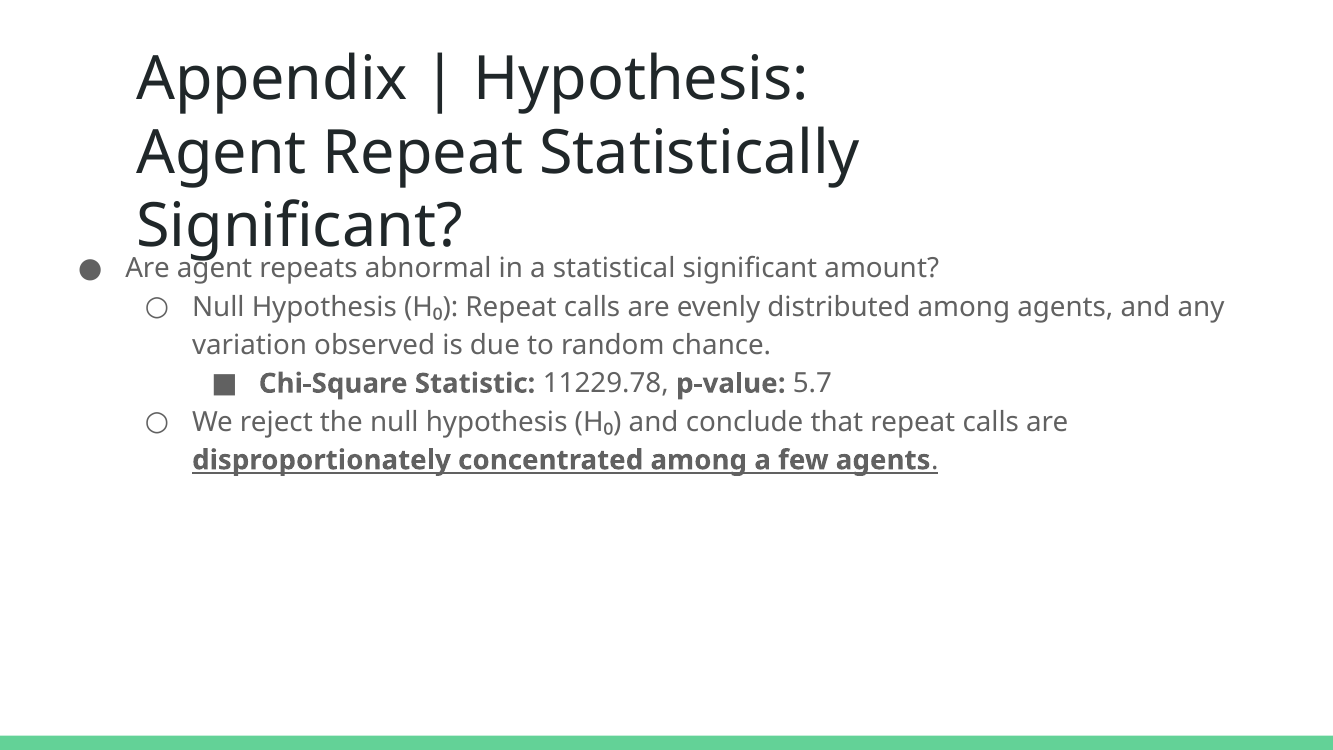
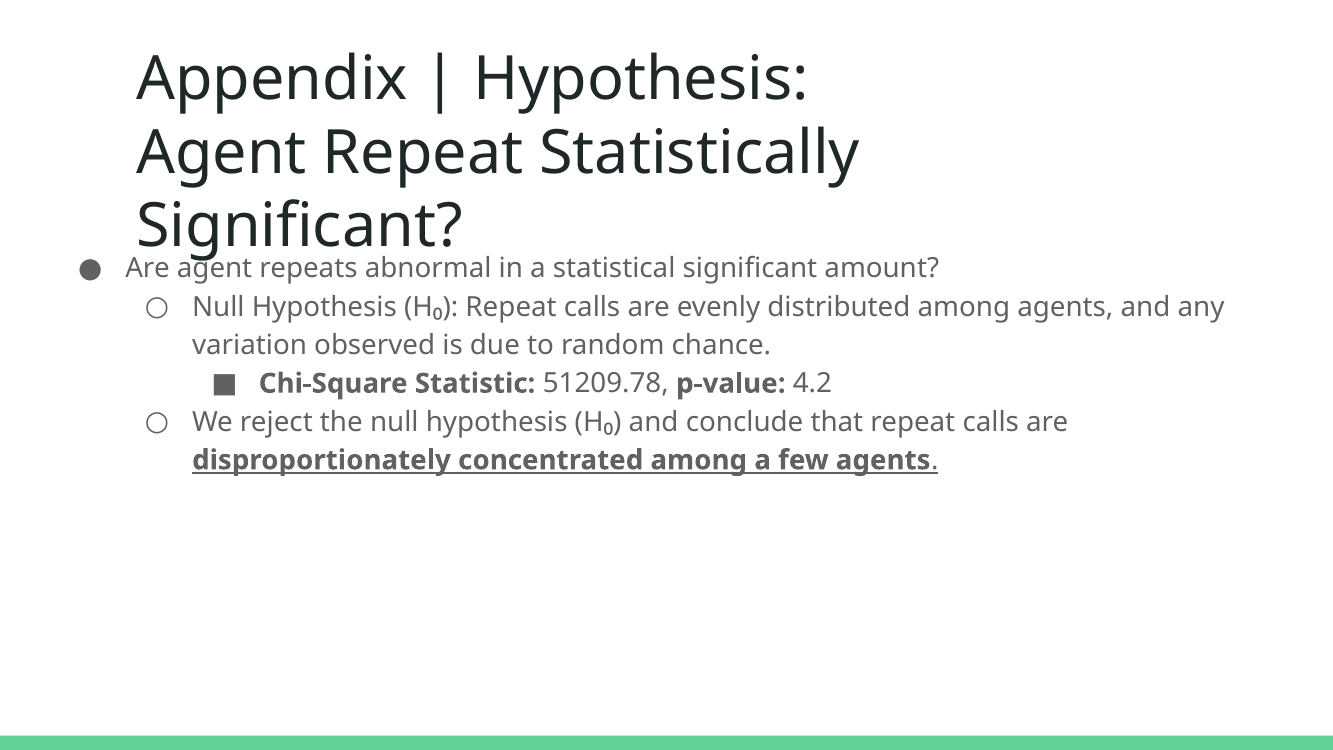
11229.78: 11229.78 -> 51209.78
5.7: 5.7 -> 4.2
